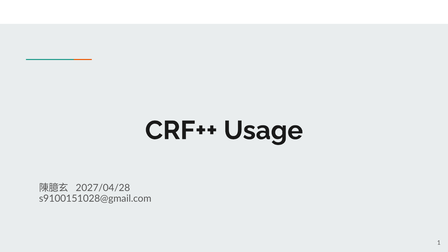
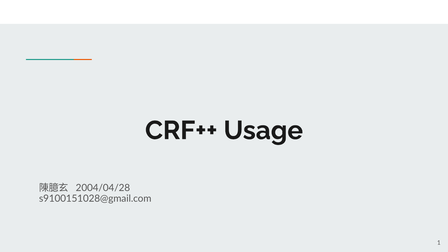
2027/04/28: 2027/04/28 -> 2004/04/28
